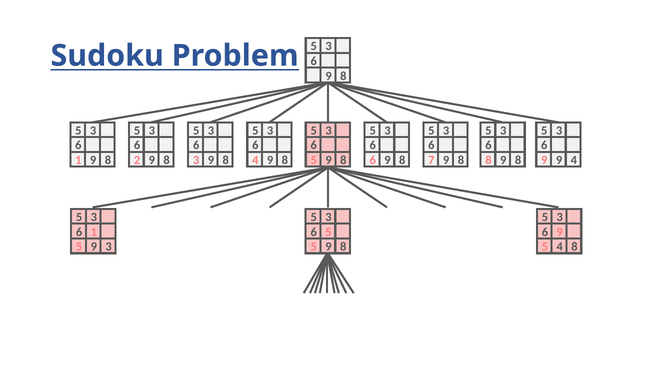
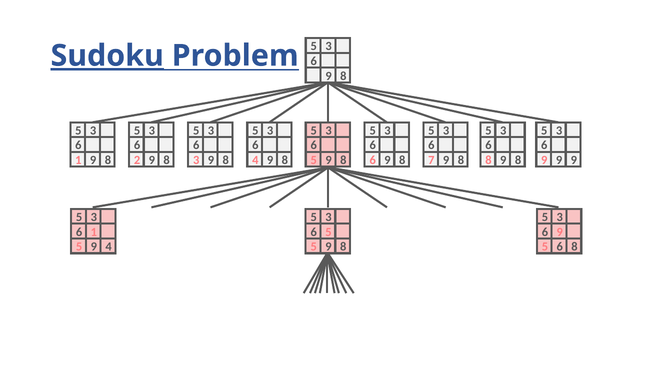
Sudoku underline: none -> present
4 at (574, 160): 4 -> 9
9 3: 3 -> 4
5 4: 4 -> 6
